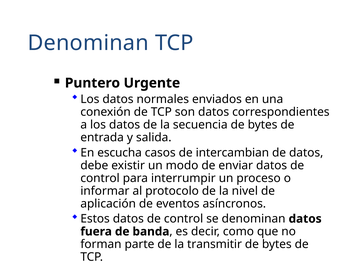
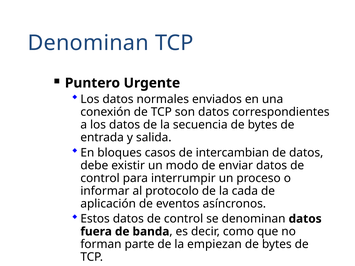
escucha: escucha -> bloques
nivel: nivel -> cada
transmitir: transmitir -> empiezan
